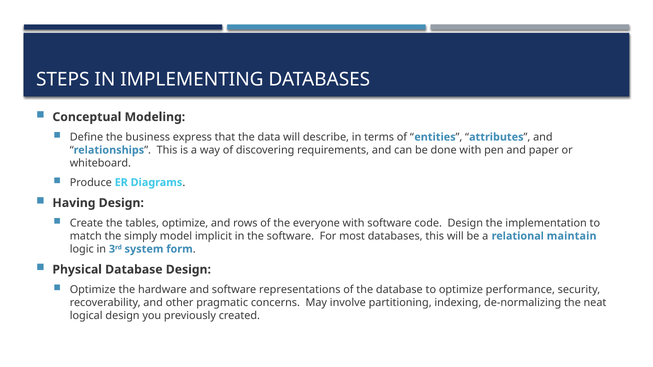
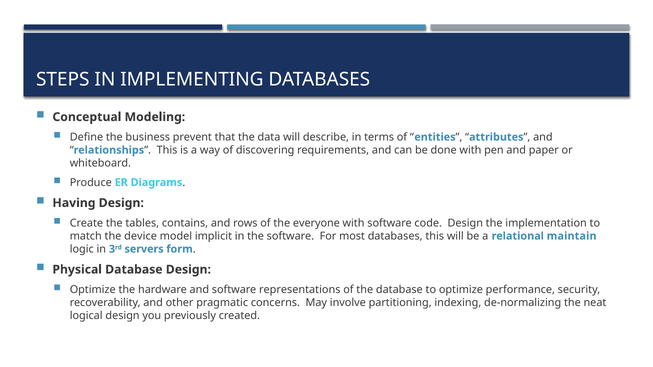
express: express -> prevent
tables optimize: optimize -> contains
simply: simply -> device
system: system -> servers
